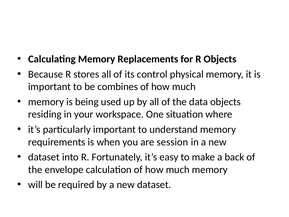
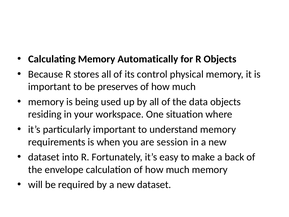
Replacements: Replacements -> Automatically
combines: combines -> preserves
